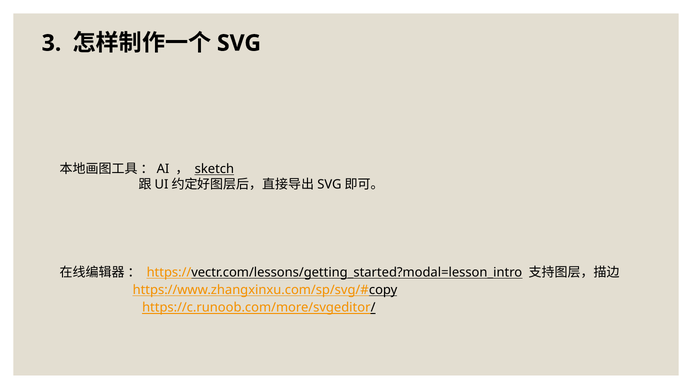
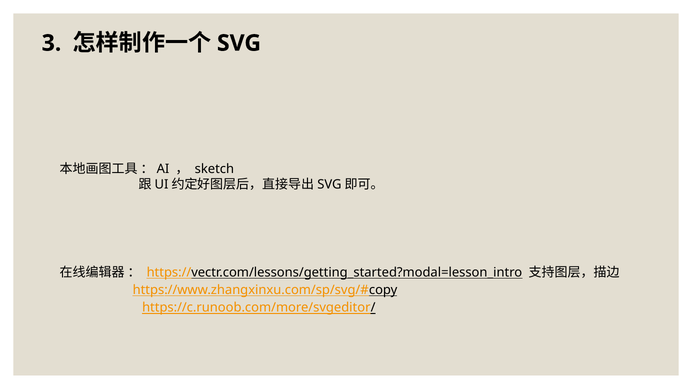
sketch underline: present -> none
